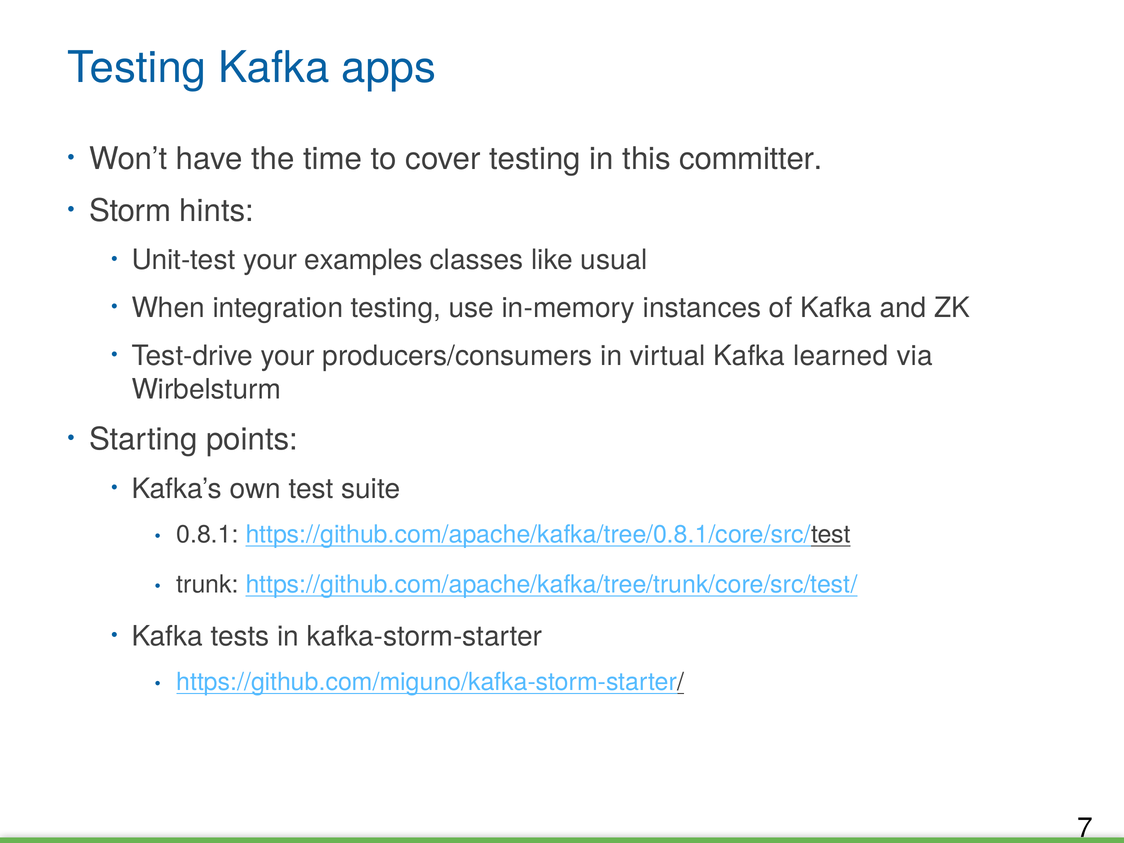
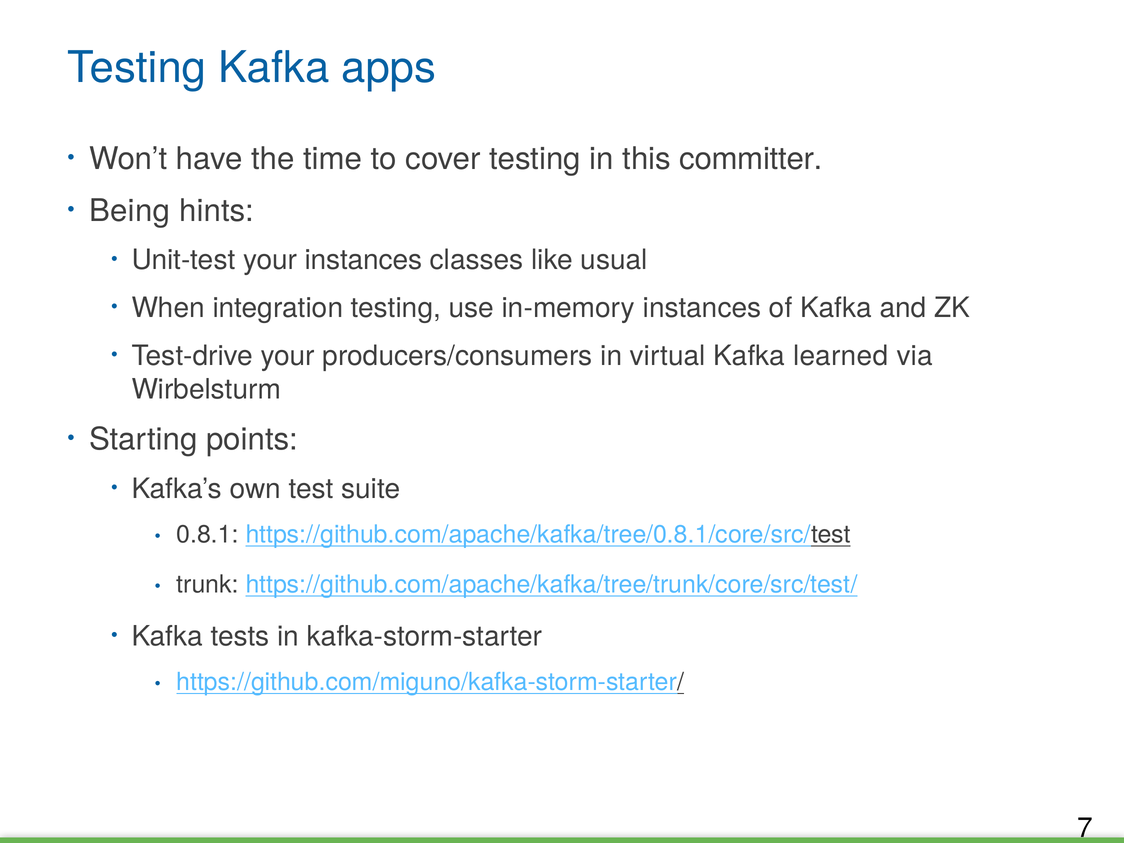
Storm: Storm -> Being
your examples: examples -> instances
